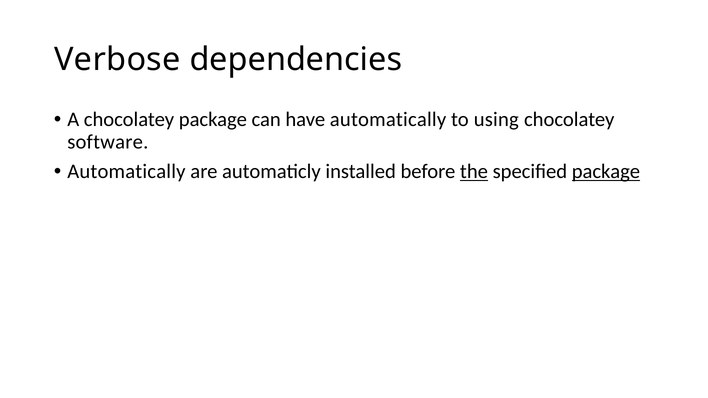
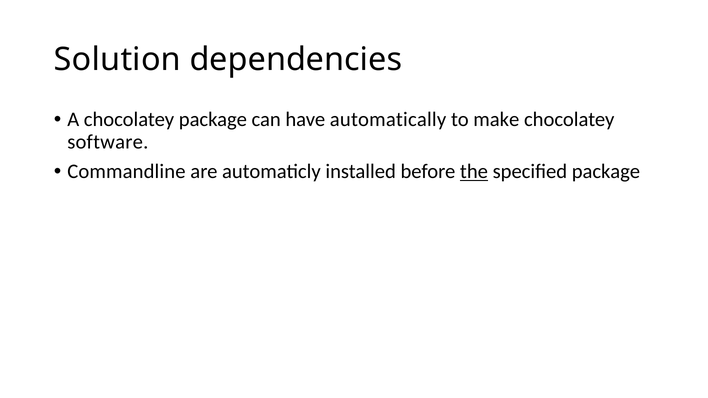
Verbose: Verbose -> Solution
using: using -> make
Automatically at (126, 172): Automatically -> Commandline
package at (606, 172) underline: present -> none
